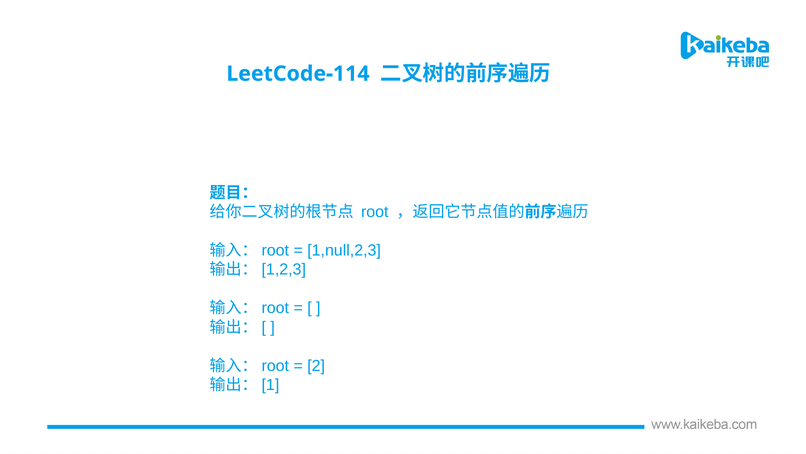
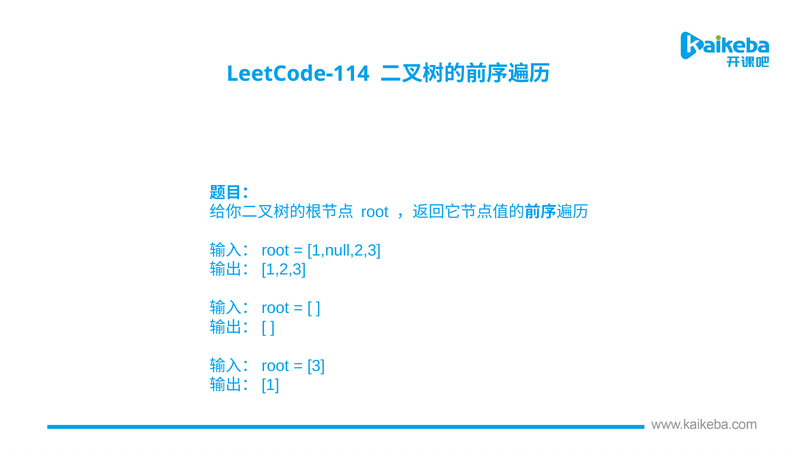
2: 2 -> 3
